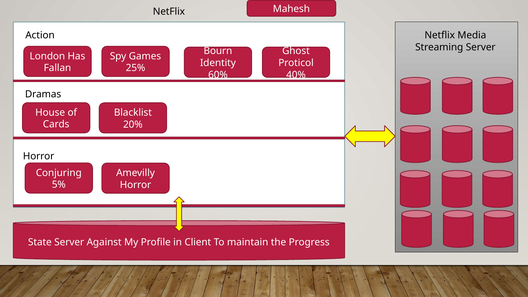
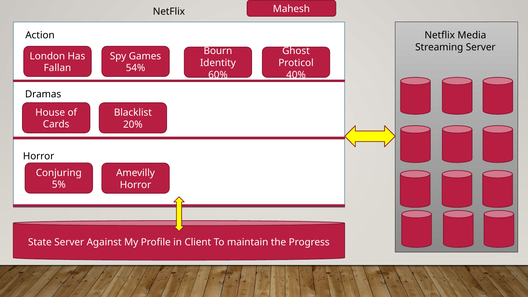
25%: 25% -> 54%
